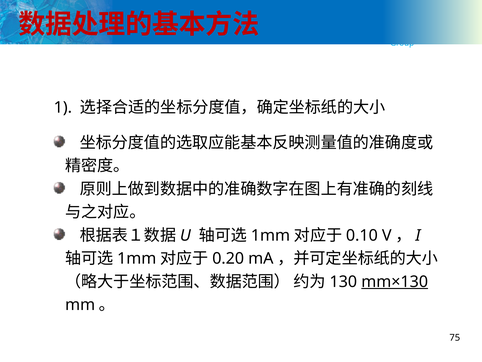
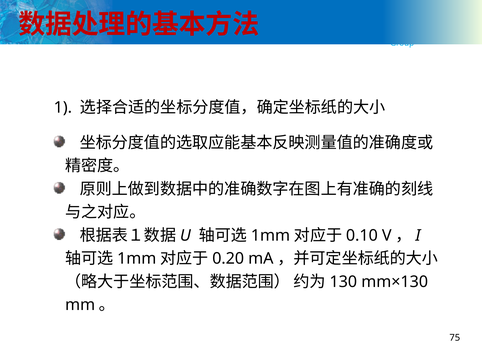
mm×130 underline: present -> none
